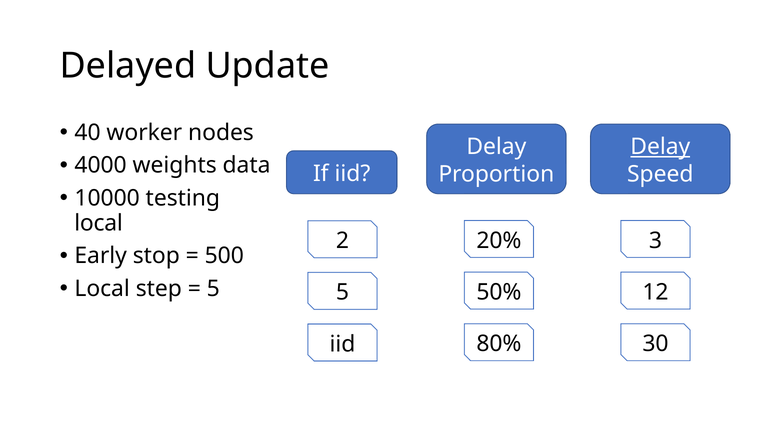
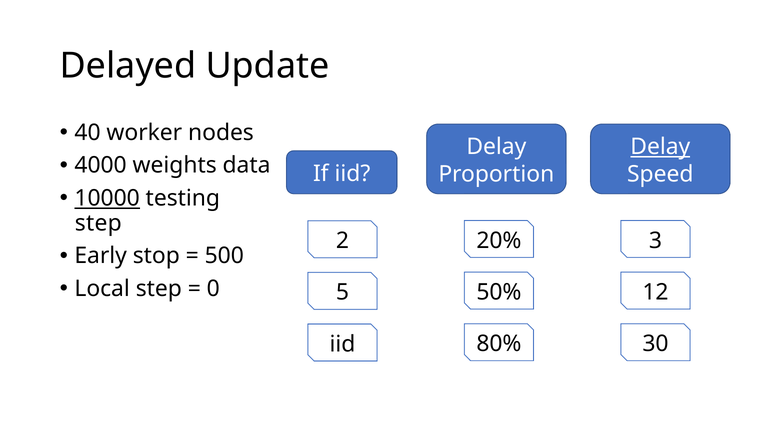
10000 underline: none -> present
local at (99, 223): local -> step
5 at (213, 289): 5 -> 0
